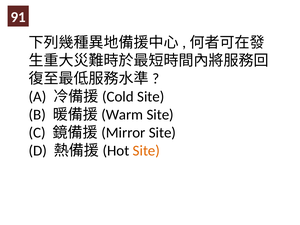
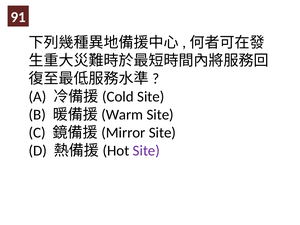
Site at (146, 151) colour: orange -> purple
